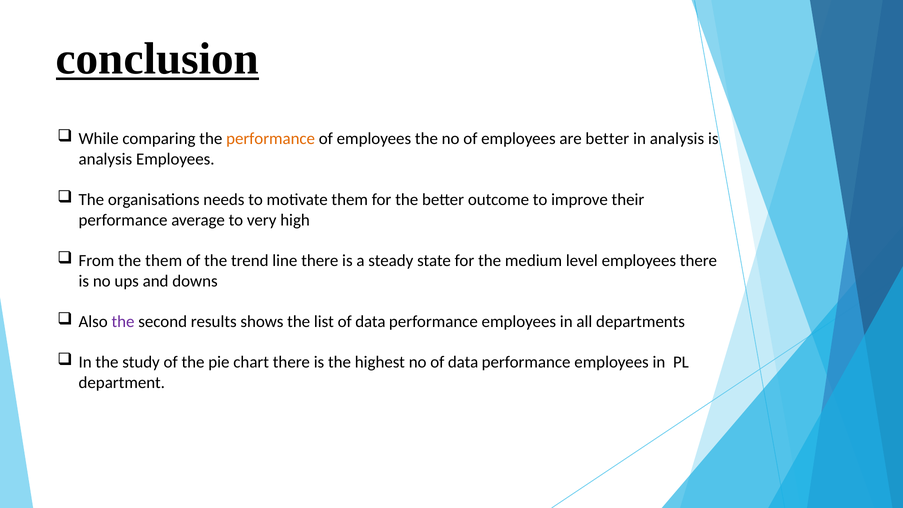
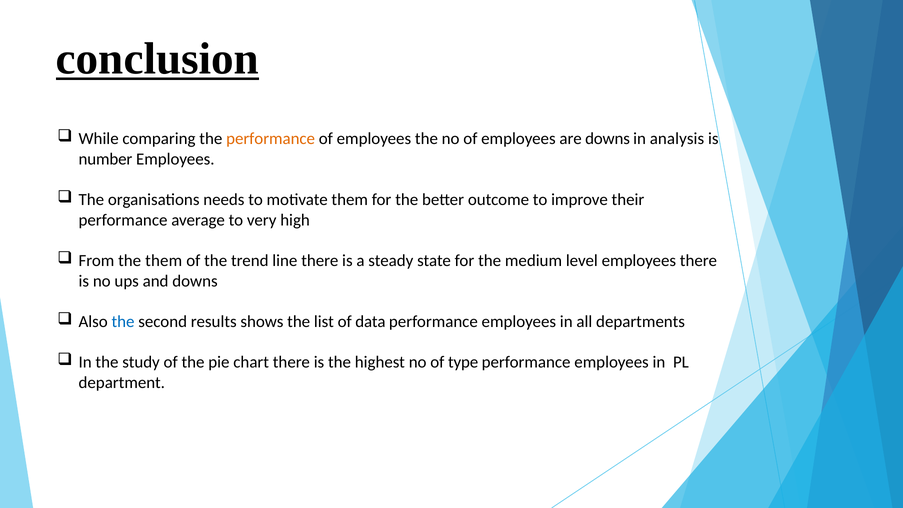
are better: better -> downs
analysis at (105, 159): analysis -> number
the at (123, 322) colour: purple -> blue
no of data: data -> type
